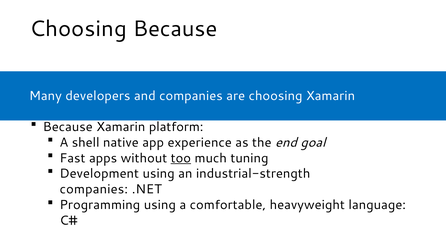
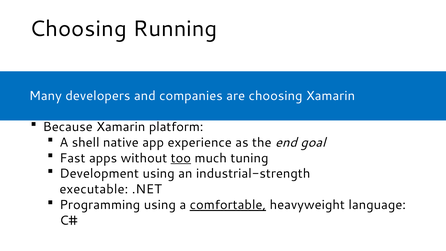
Choosing Because: Because -> Running
companies at (94, 189): companies -> executable
comfortable underline: none -> present
